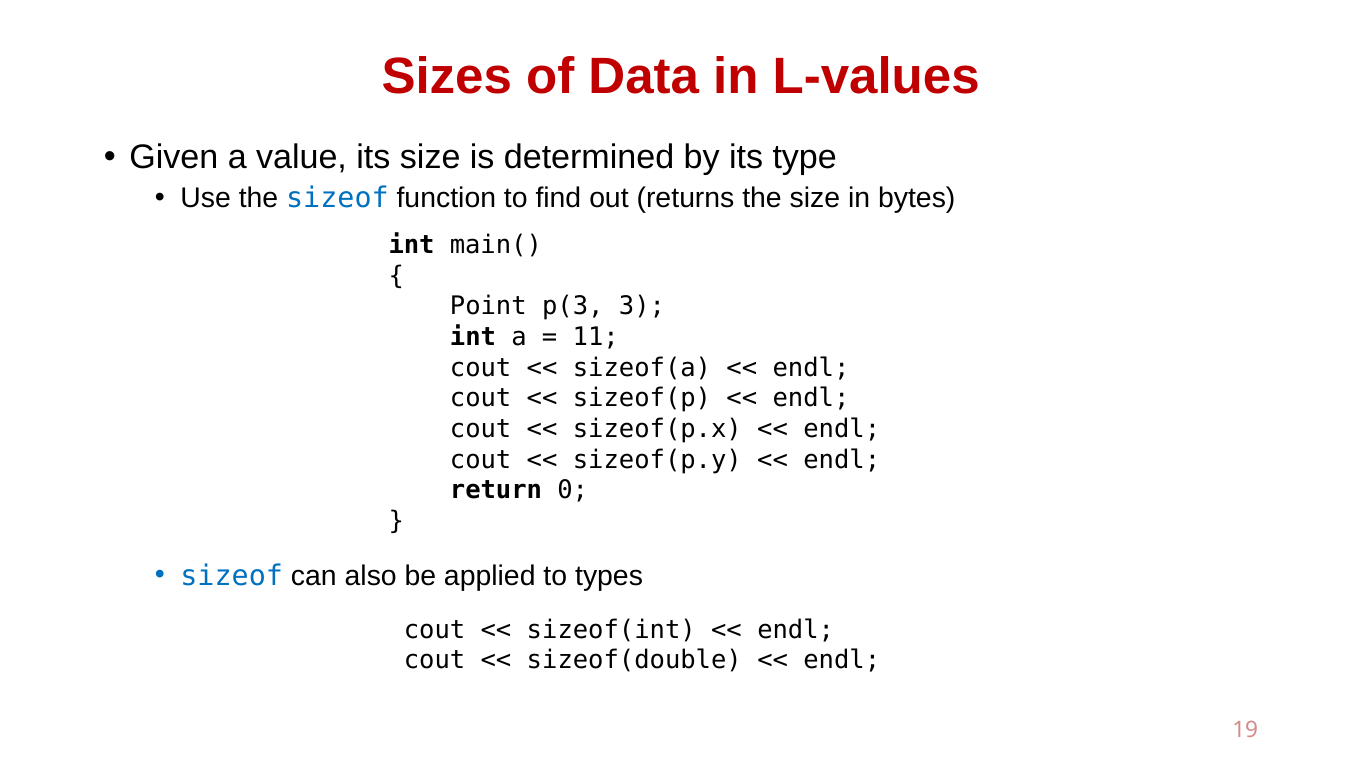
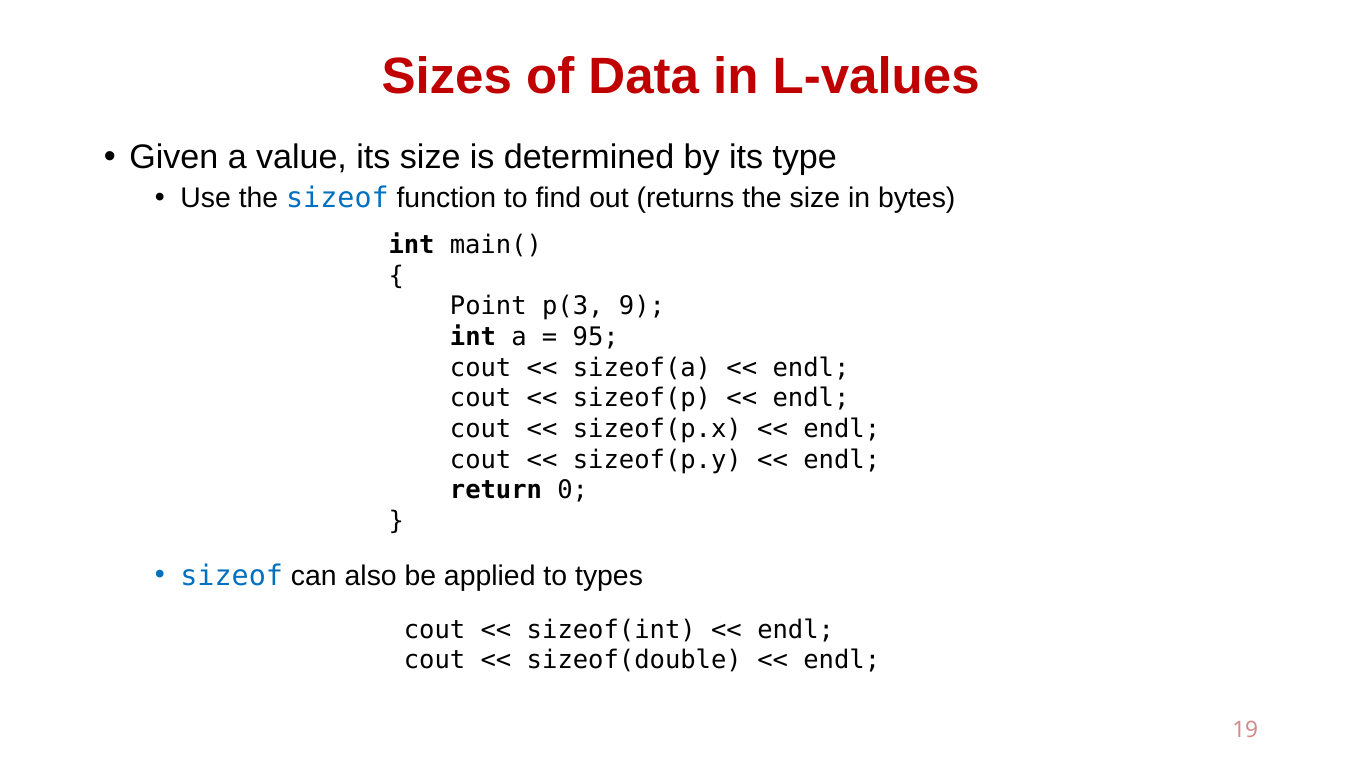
3: 3 -> 9
11: 11 -> 95
